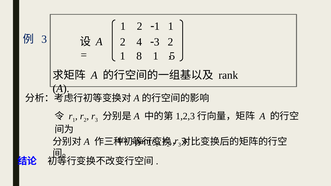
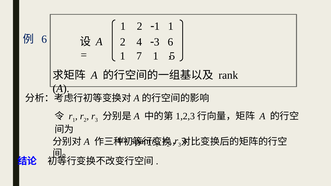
3 at (44, 39): 3 -> 6
2 at (170, 42): 2 -> 6
8: 8 -> 7
